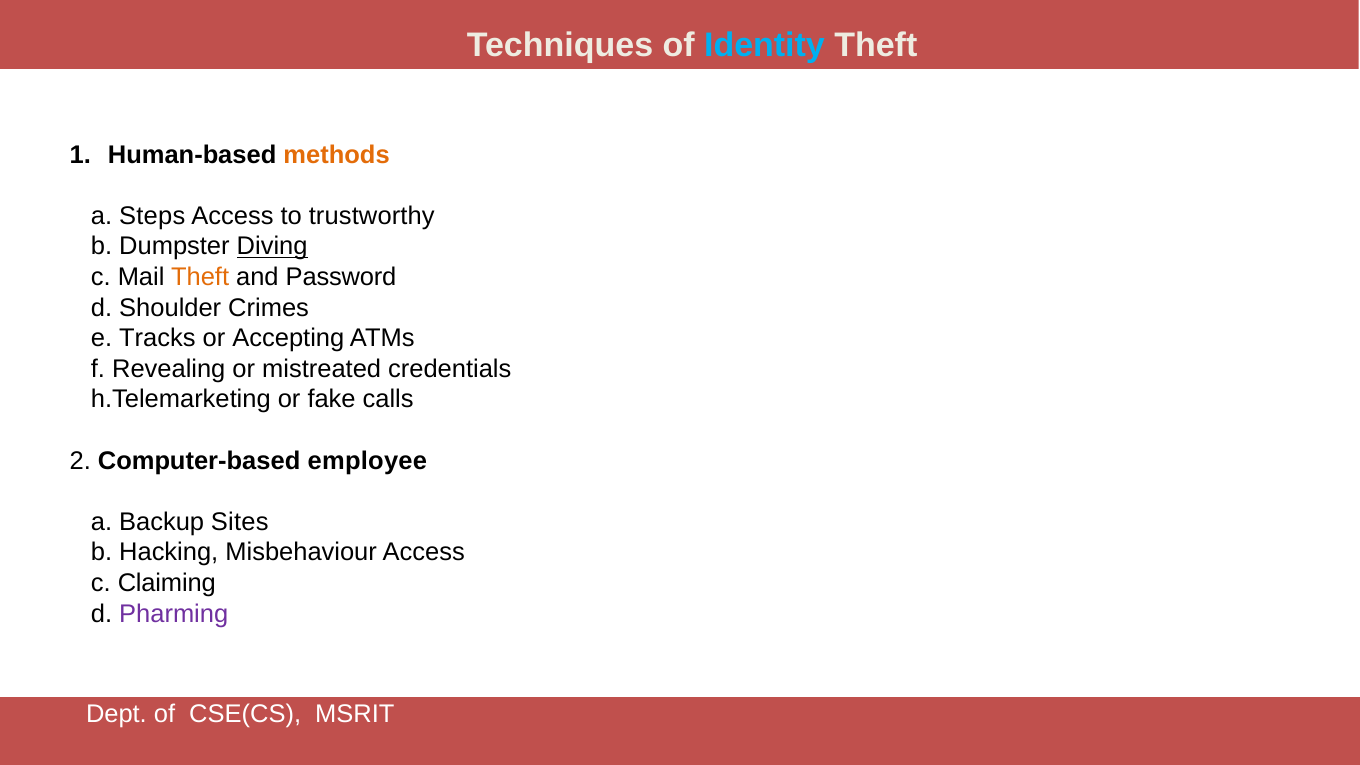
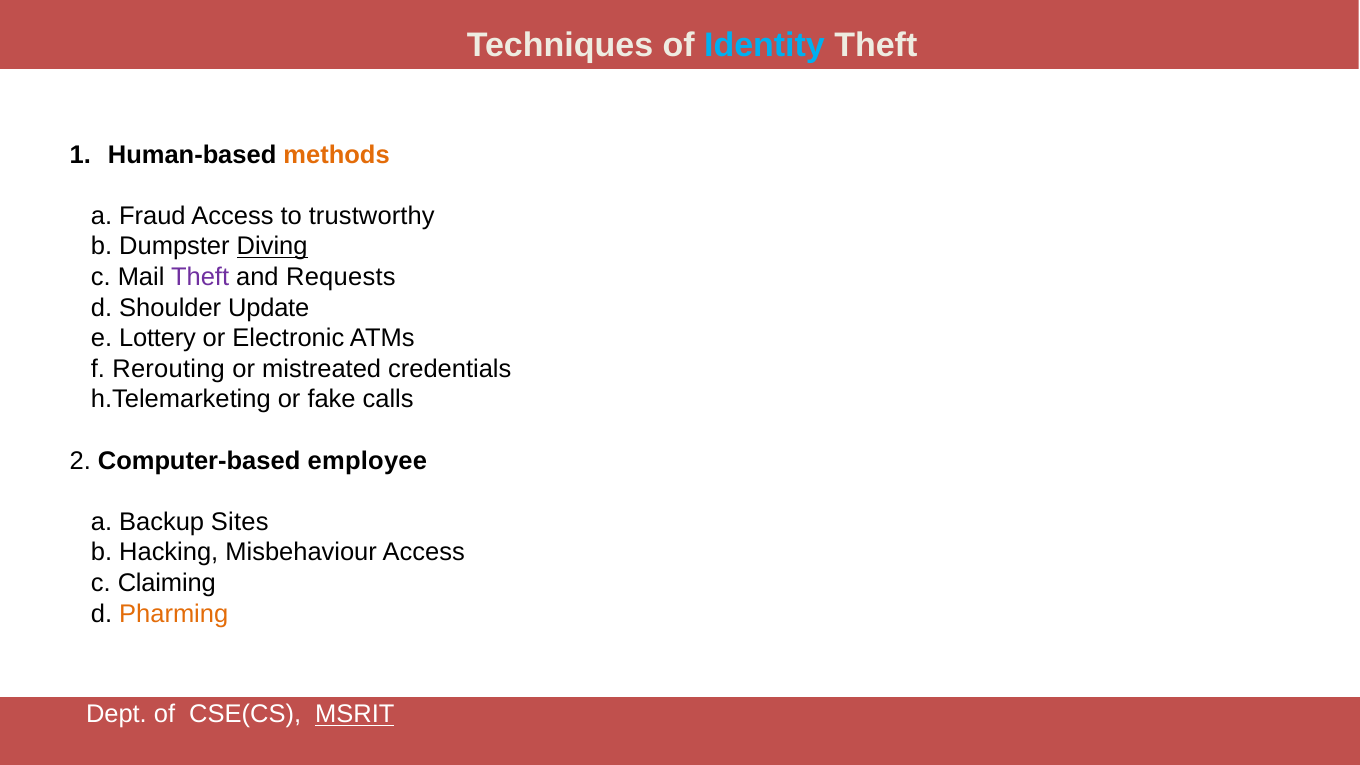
Steps: Steps -> Fraud
Theft at (200, 277) colour: orange -> purple
Password: Password -> Requests
Crimes: Crimes -> Update
Tracks: Tracks -> Lottery
Accepting: Accepting -> Electronic
Revealing: Revealing -> Rerouting
Pharming colour: purple -> orange
MSRIT underline: none -> present
